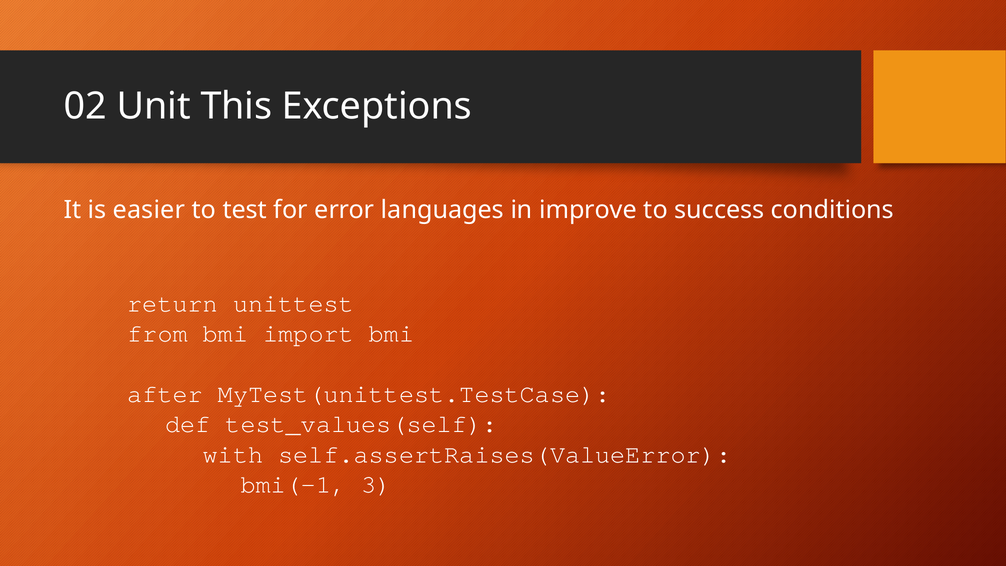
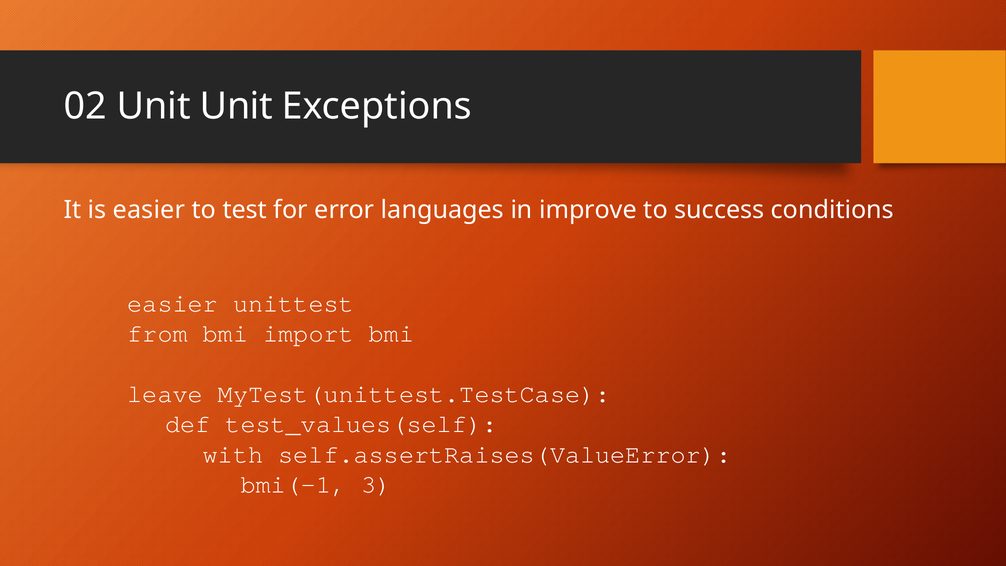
Unit This: This -> Unit
return at (173, 303): return -> easier
after: after -> leave
